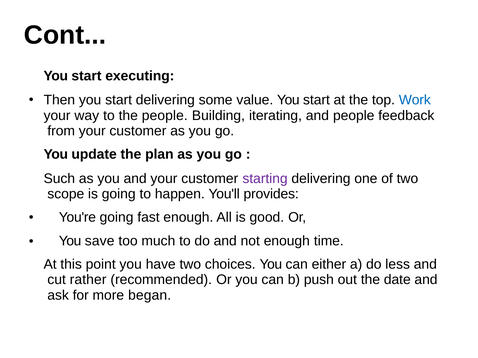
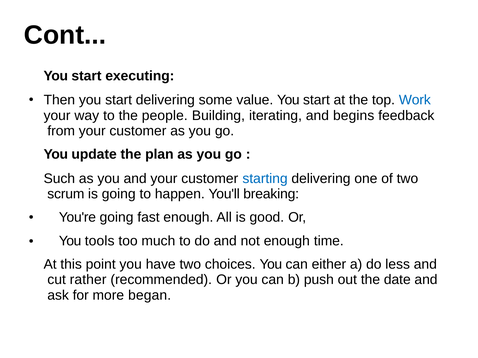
and people: people -> begins
starting colour: purple -> blue
scope: scope -> scrum
provides: provides -> breaking
save: save -> tools
